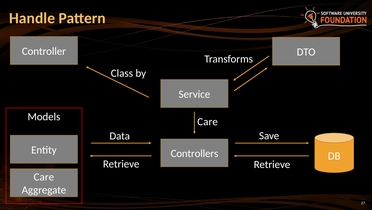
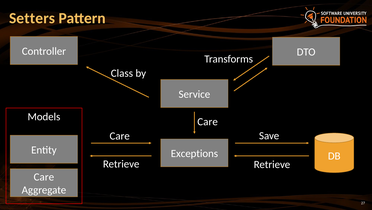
Handle: Handle -> Setters
Data at (120, 135): Data -> Care
Controllers: Controllers -> Exceptions
